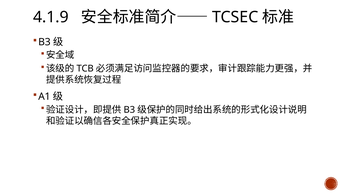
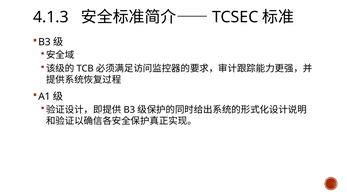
4.1.9: 4.1.9 -> 4.1.3
